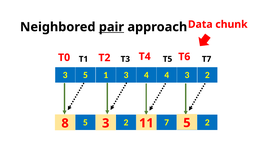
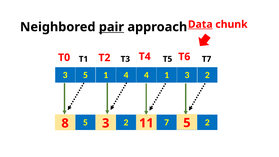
Data underline: none -> present
1 3: 3 -> 4
4 4: 4 -> 1
